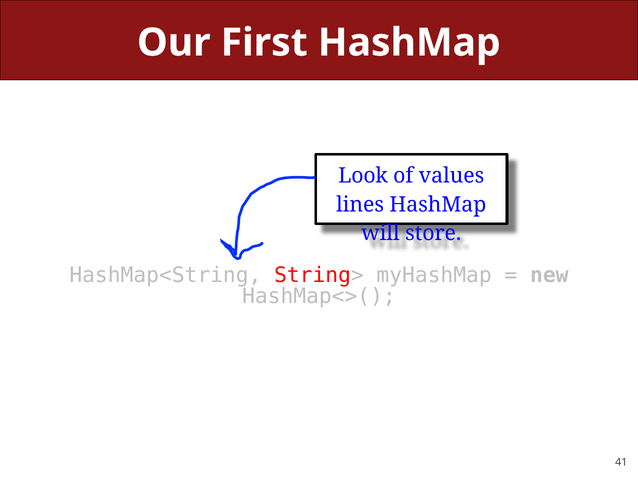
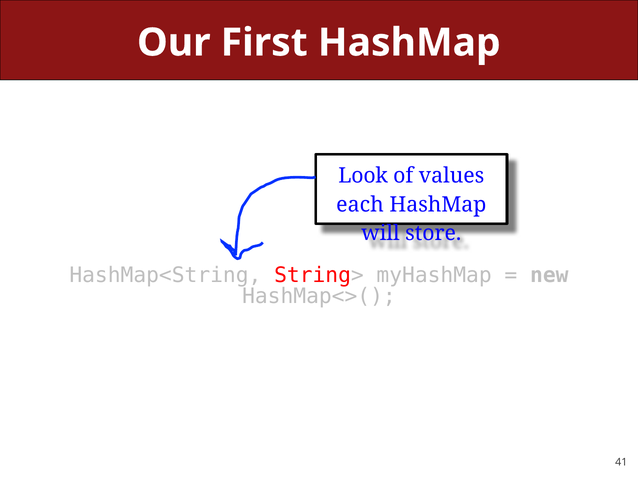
lines: lines -> each
